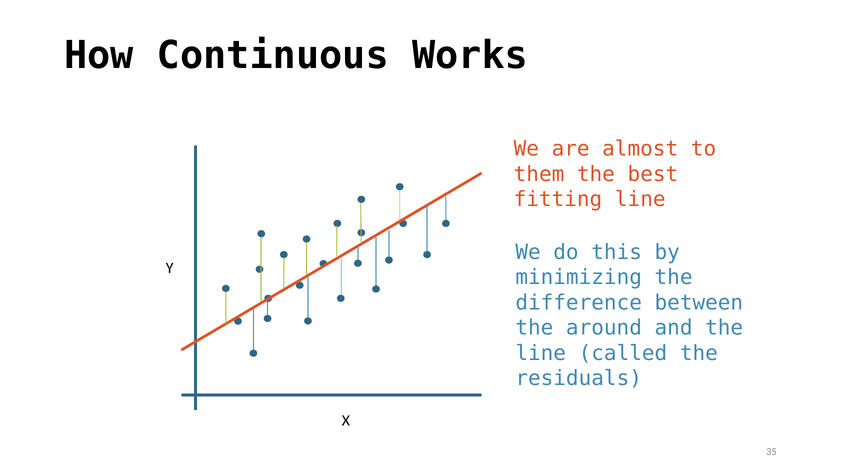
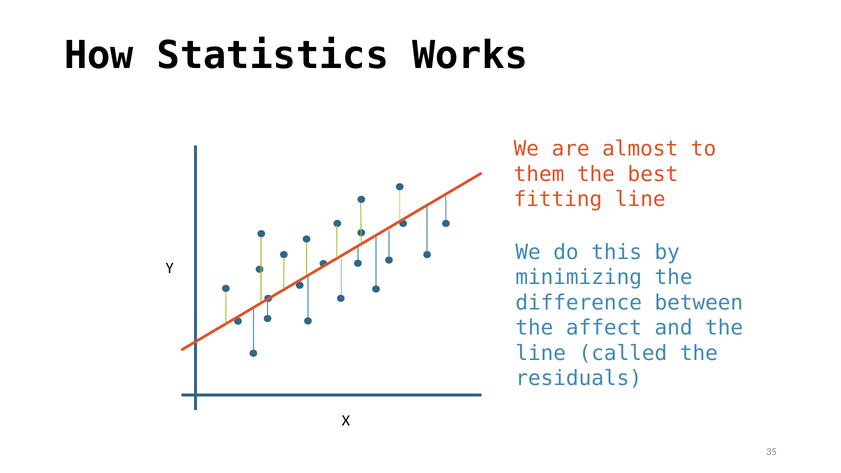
Continuous: Continuous -> Statistics
around: around -> affect
